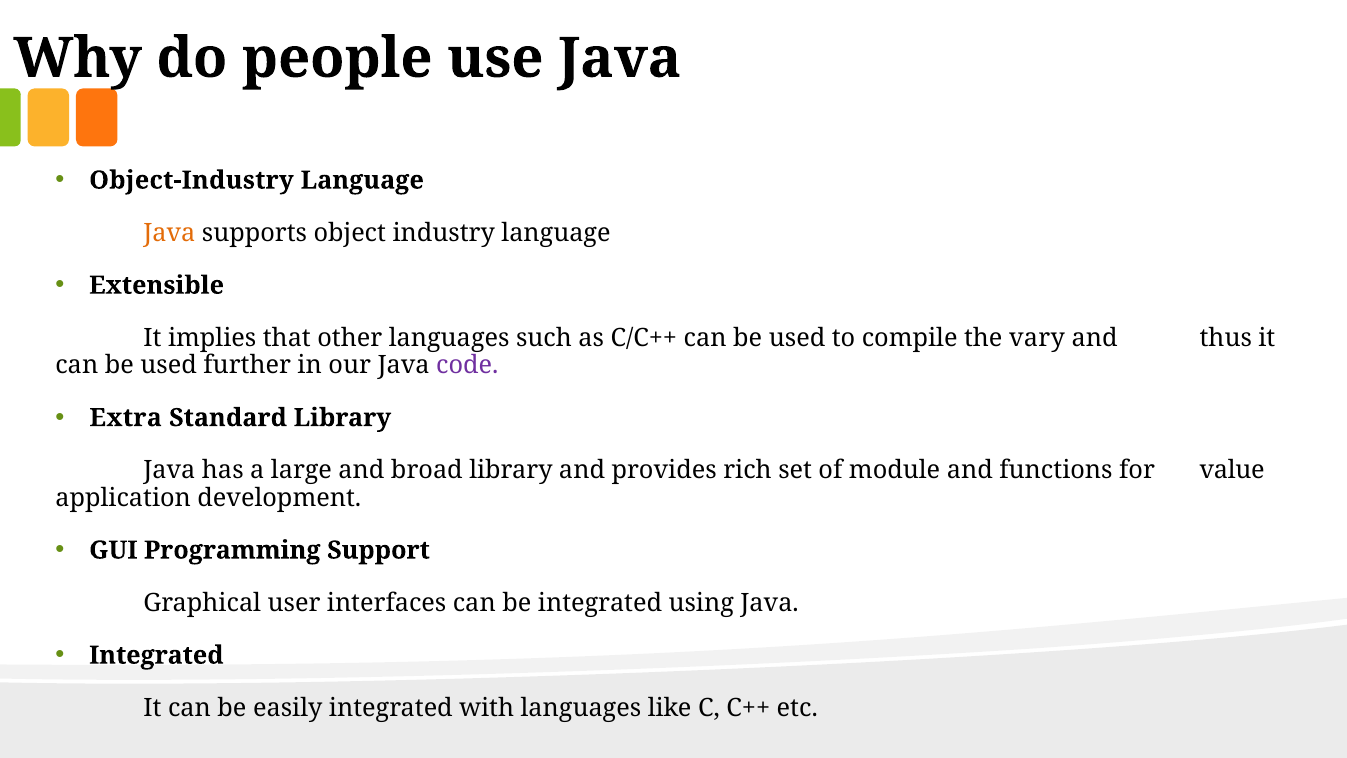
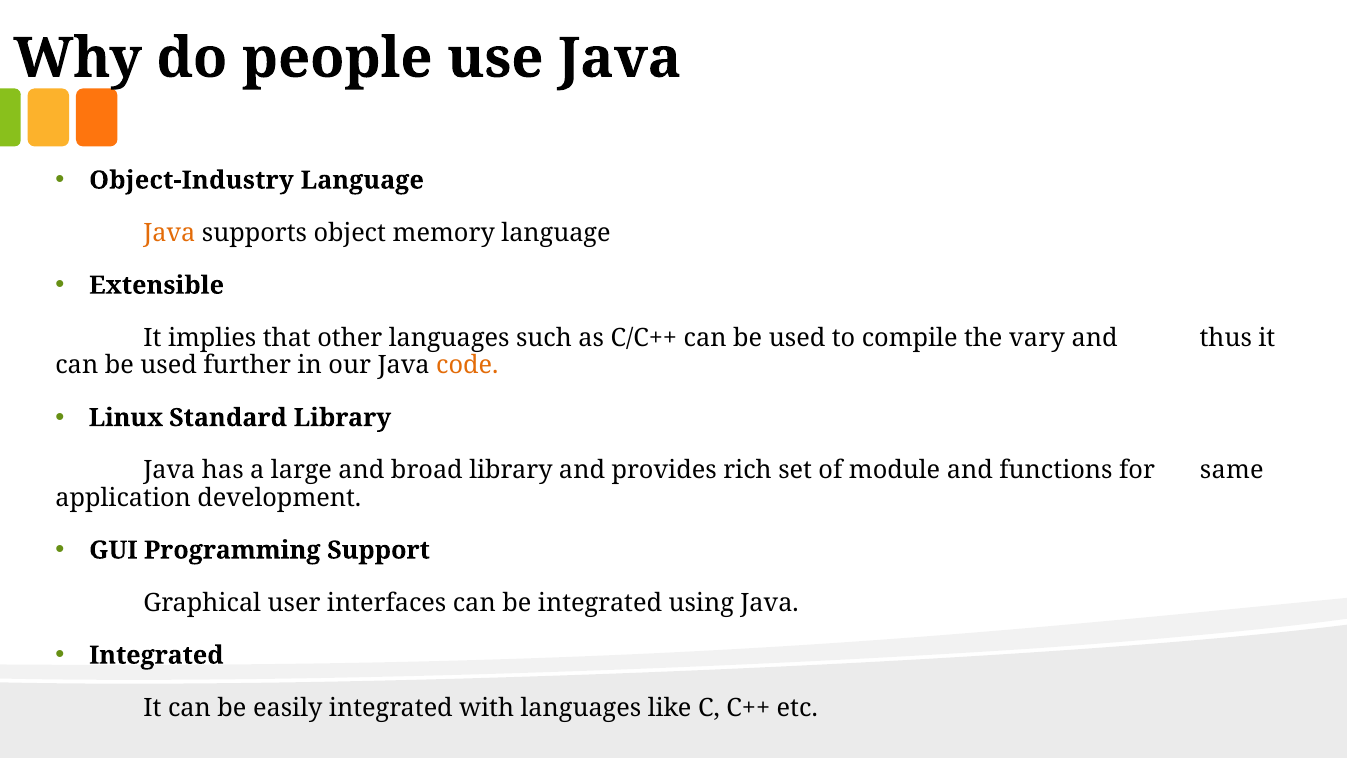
industry: industry -> memory
code colour: purple -> orange
Extra: Extra -> Linux
value: value -> same
